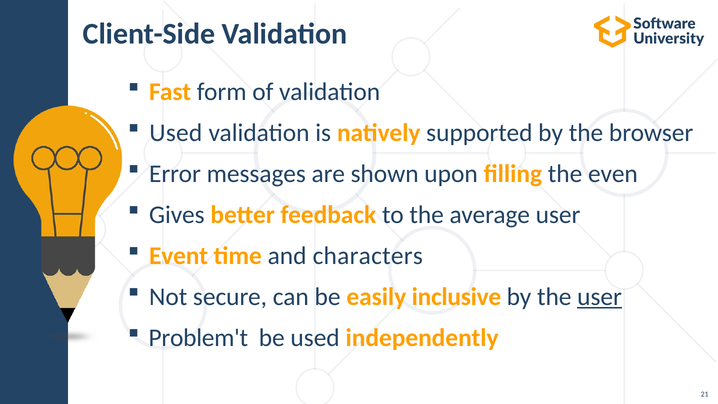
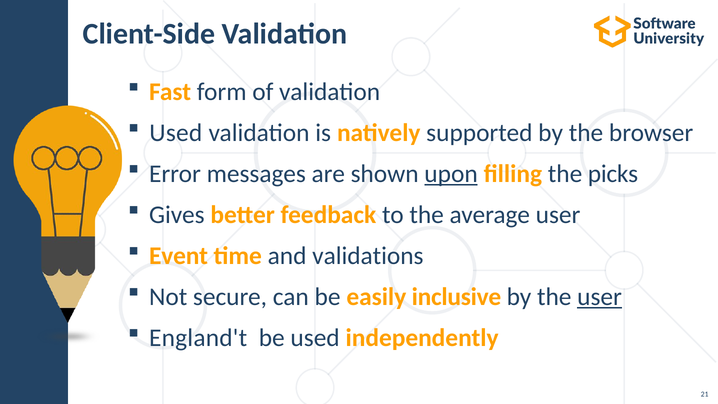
upon underline: none -> present
even: even -> picks
characters: characters -> validations
Problem't: Problem't -> England't
